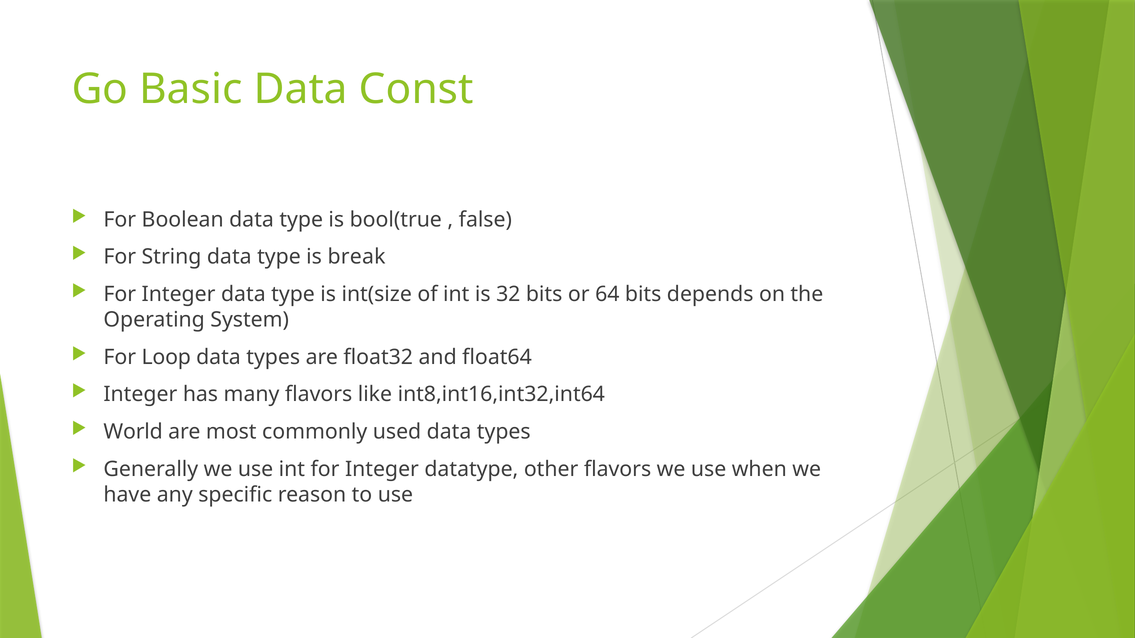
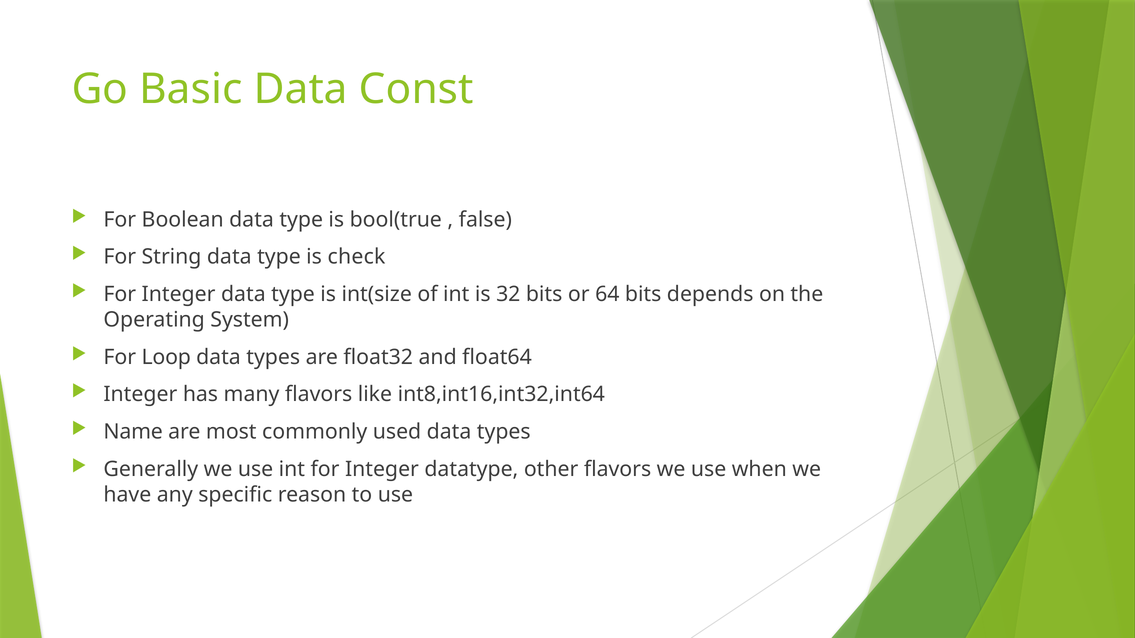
break: break -> check
World: World -> Name
